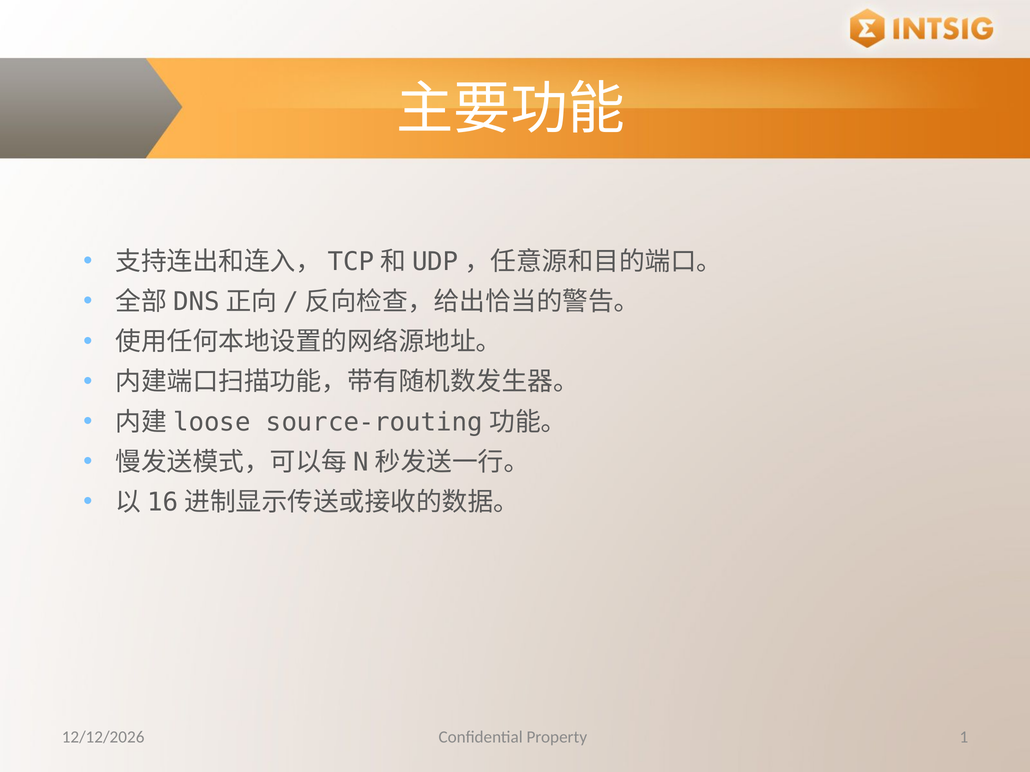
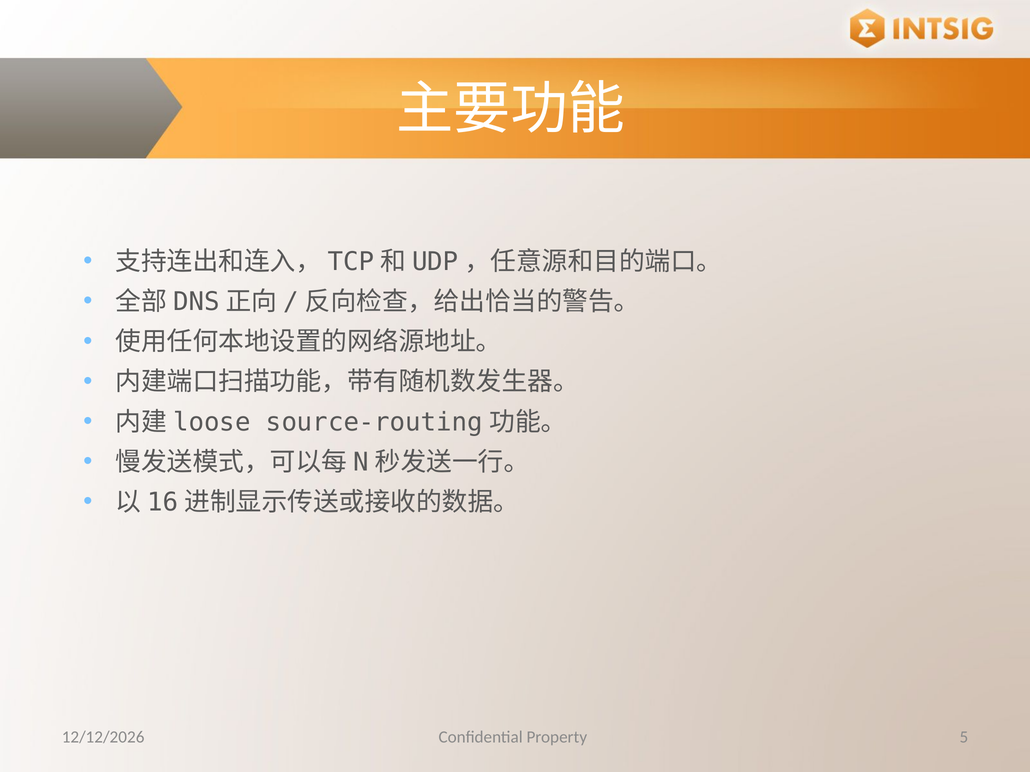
1: 1 -> 5
